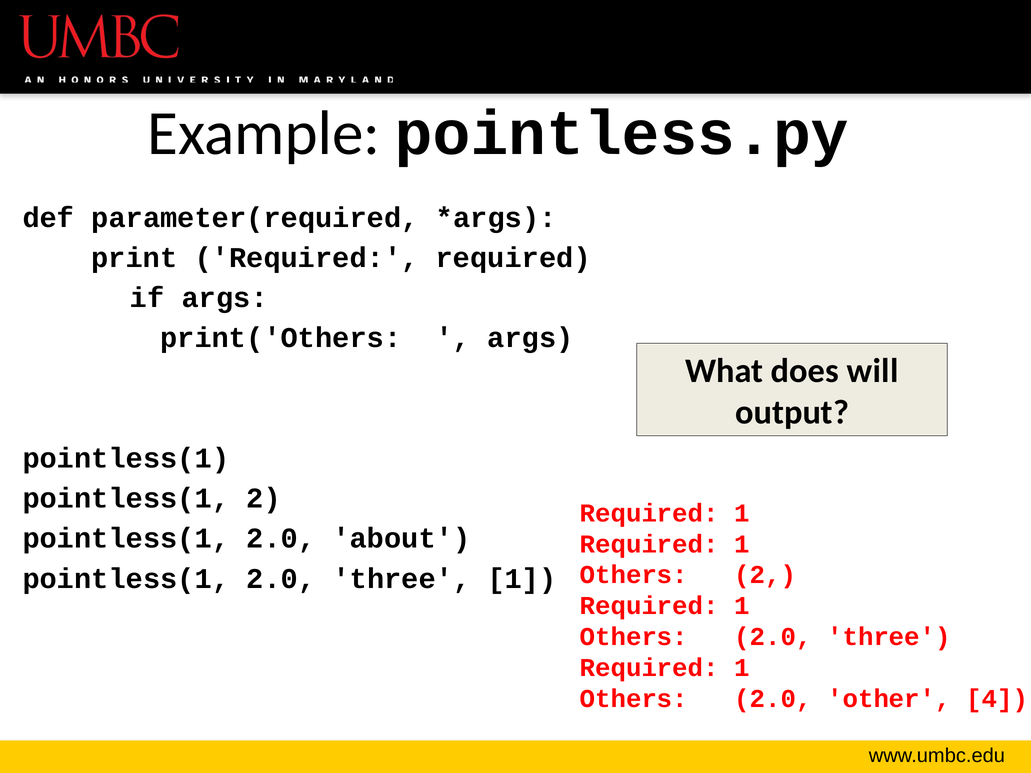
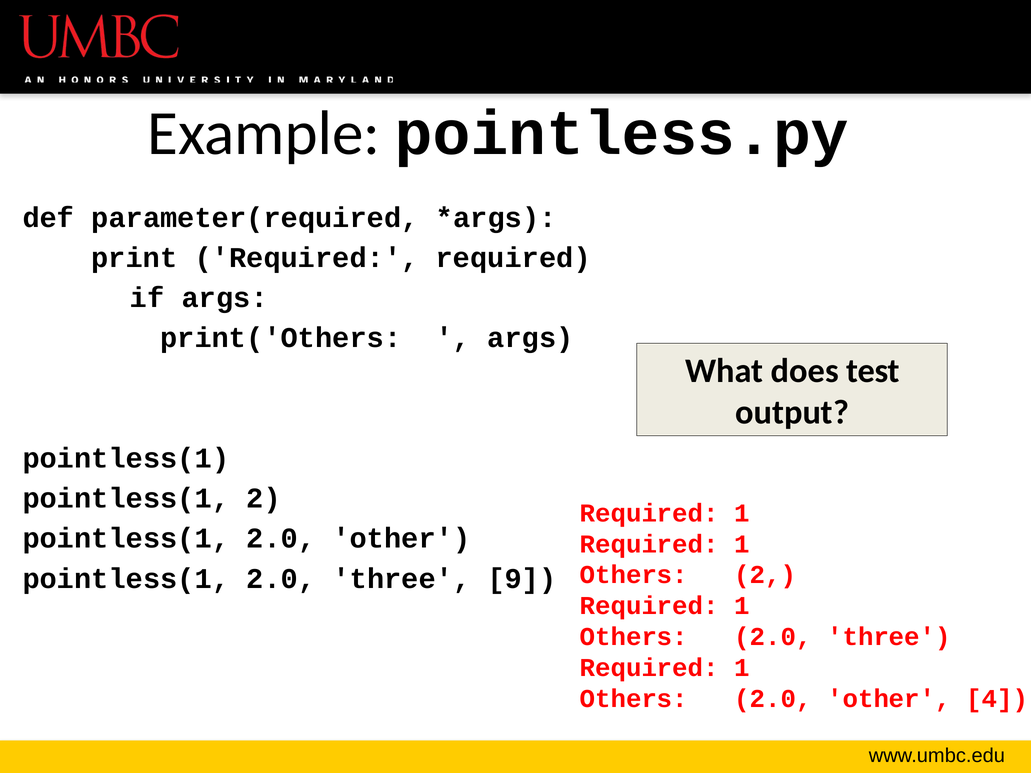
will: will -> test
pointless(1 2.0 about: about -> other
three 1: 1 -> 9
